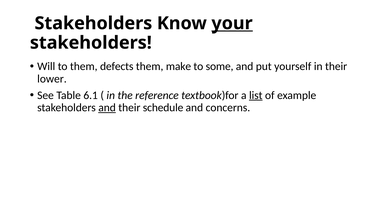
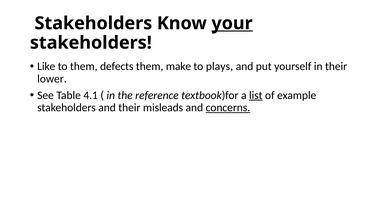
Will: Will -> Like
some: some -> plays
6.1: 6.1 -> 4.1
and at (107, 107) underline: present -> none
schedule: schedule -> misleads
concerns underline: none -> present
